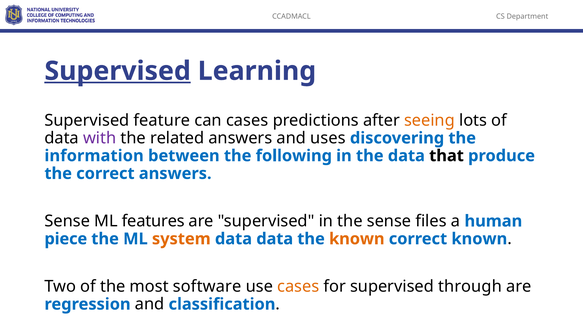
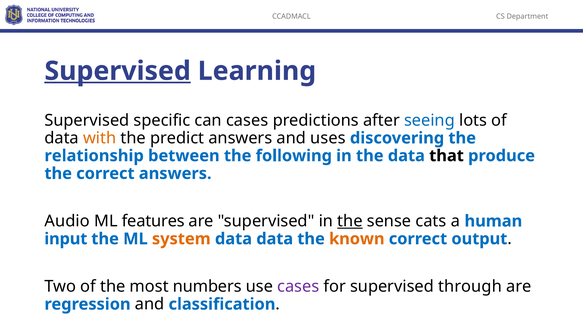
feature: feature -> specific
seeing colour: orange -> blue
with colour: purple -> orange
related: related -> predict
information: information -> relationship
Sense at (67, 221): Sense -> Audio
the at (350, 221) underline: none -> present
files: files -> cats
piece: piece -> input
correct known: known -> output
software: software -> numbers
cases at (298, 286) colour: orange -> purple
